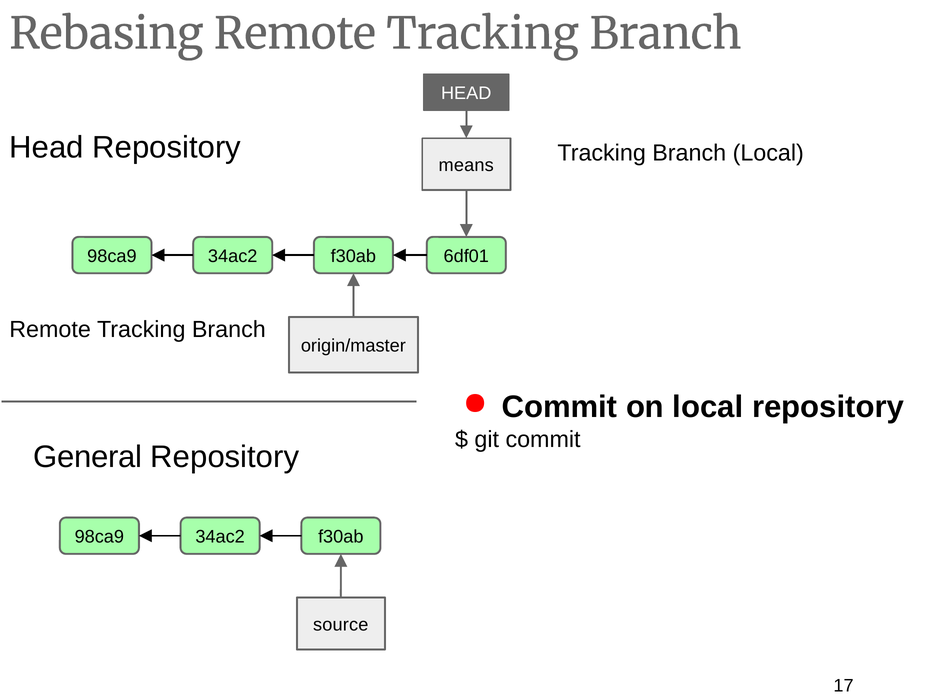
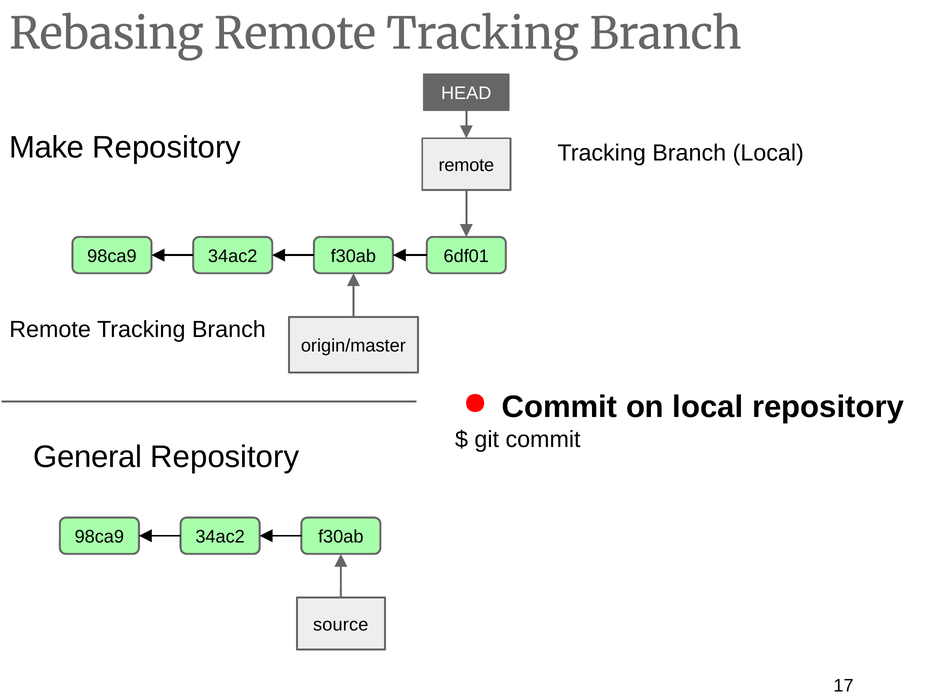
Head at (46, 148): Head -> Make
means at (466, 165): means -> remote
